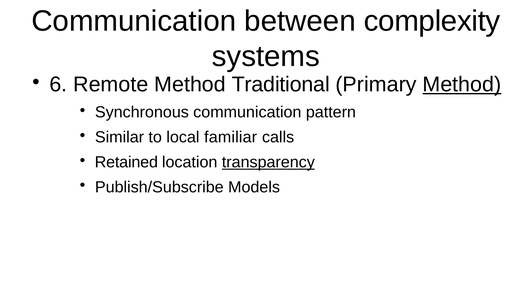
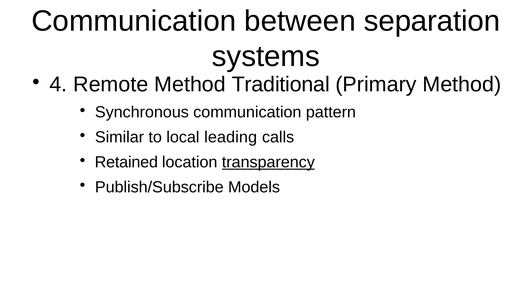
complexity: complexity -> separation
6: 6 -> 4
Method at (462, 84) underline: present -> none
familiar: familiar -> leading
